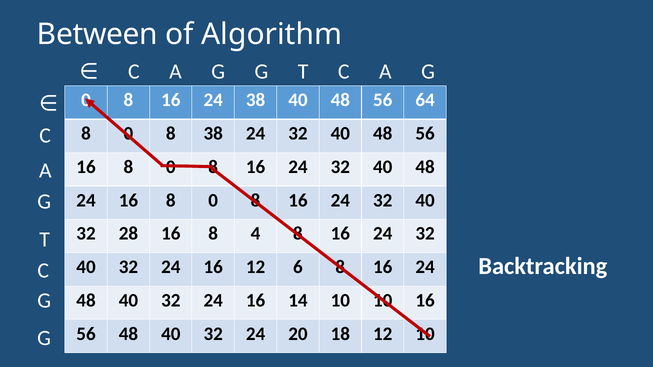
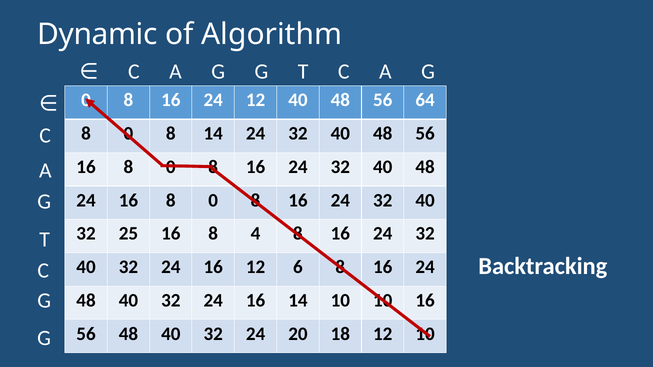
Between: Between -> Dynamic
24 38: 38 -> 12
8 38: 38 -> 14
28: 28 -> 25
